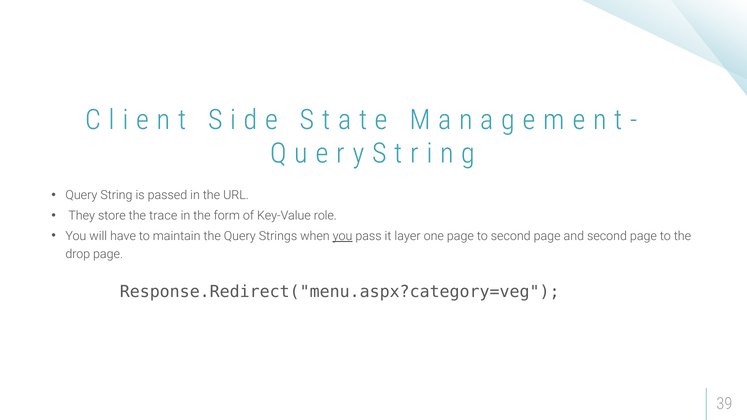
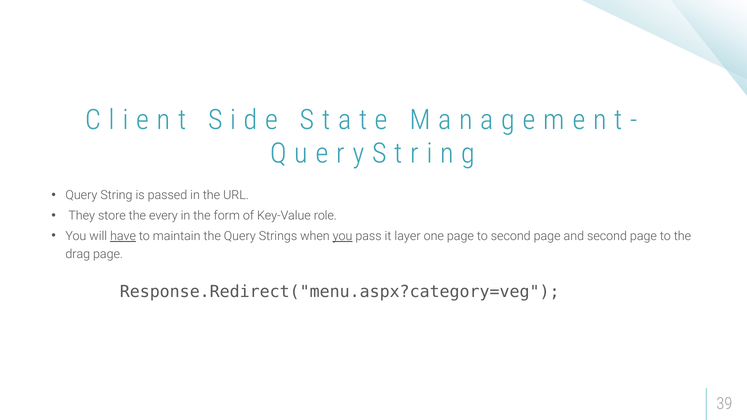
trace: trace -> every
have underline: none -> present
drop: drop -> drag
